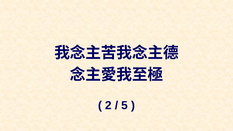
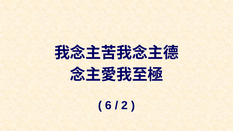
2: 2 -> 6
5: 5 -> 2
